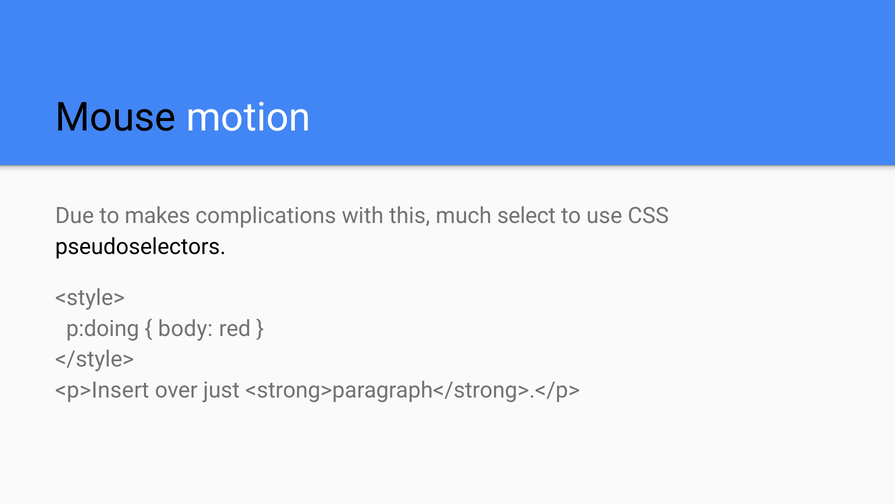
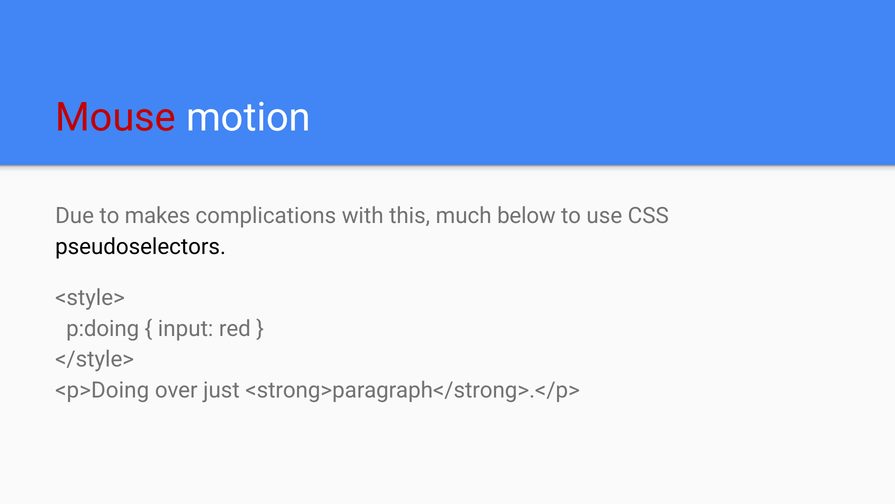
Mouse colour: black -> red
select: select -> below
body: body -> input
<p>Insert: <p>Insert -> <p>Doing
